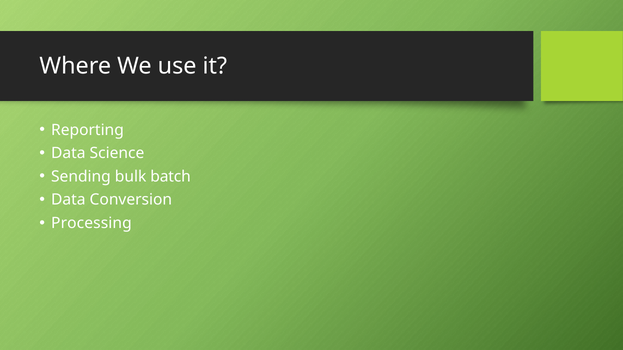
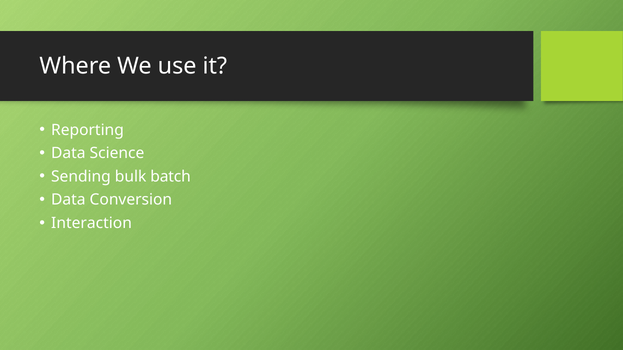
Processing: Processing -> Interaction
